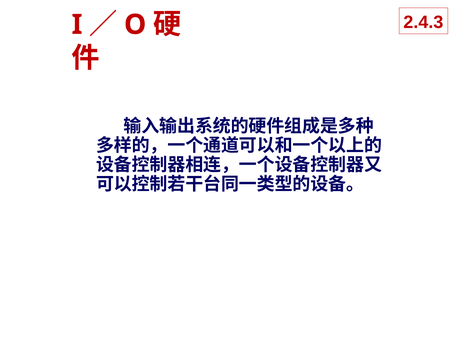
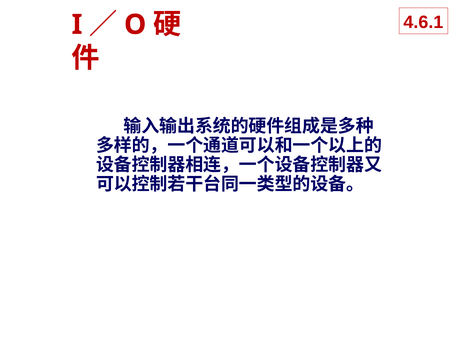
2.4.3: 2.4.3 -> 4.6.1
